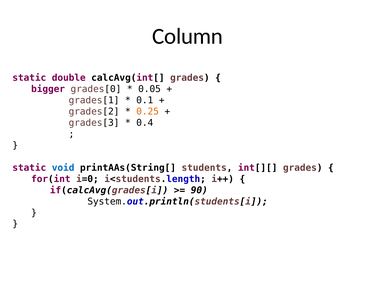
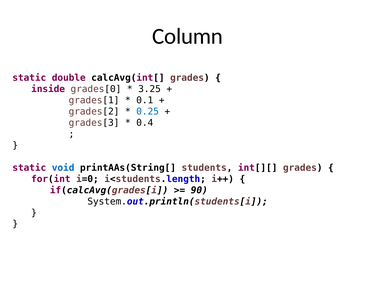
bigger: bigger -> inside
0.05: 0.05 -> 3.25
0.25 colour: orange -> blue
